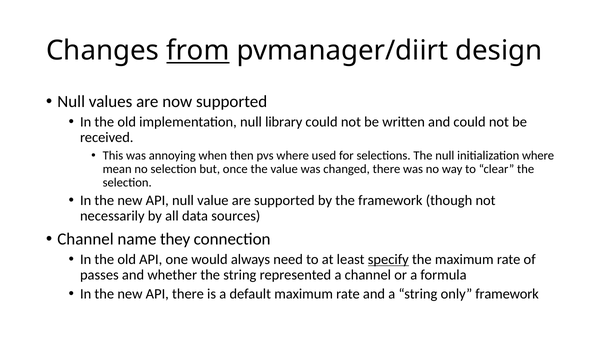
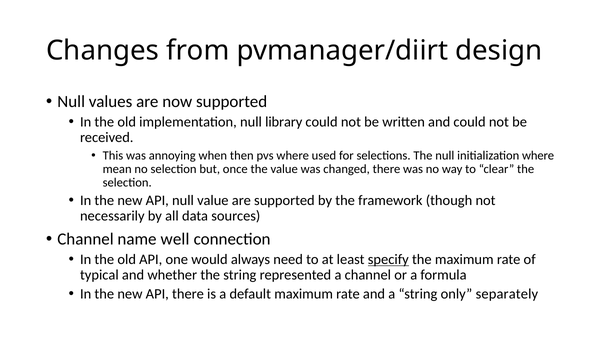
from underline: present -> none
they: they -> well
passes: passes -> typical
only framework: framework -> separately
